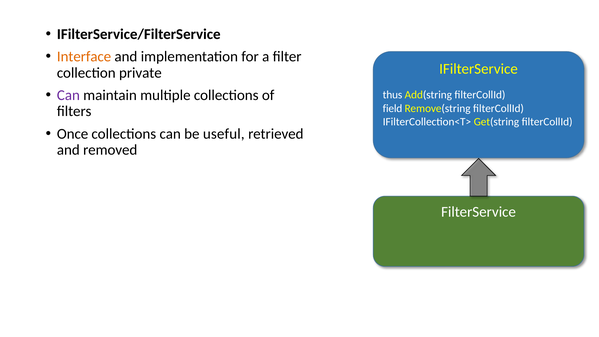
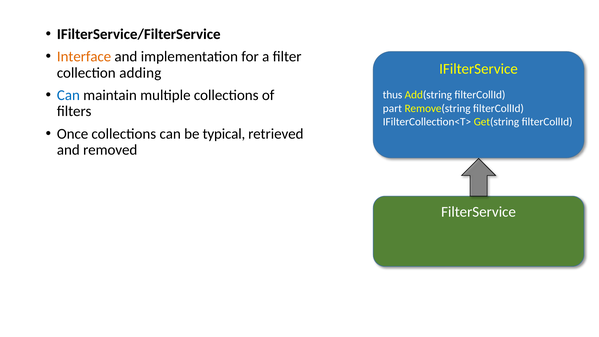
private: private -> adding
Can at (68, 95) colour: purple -> blue
field: field -> part
useful: useful -> typical
